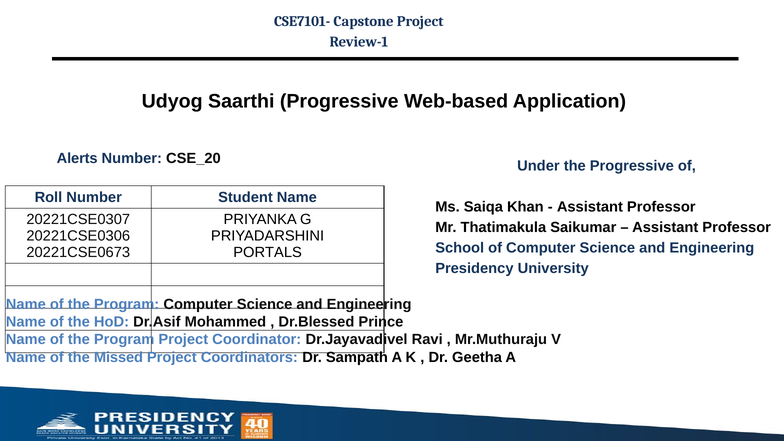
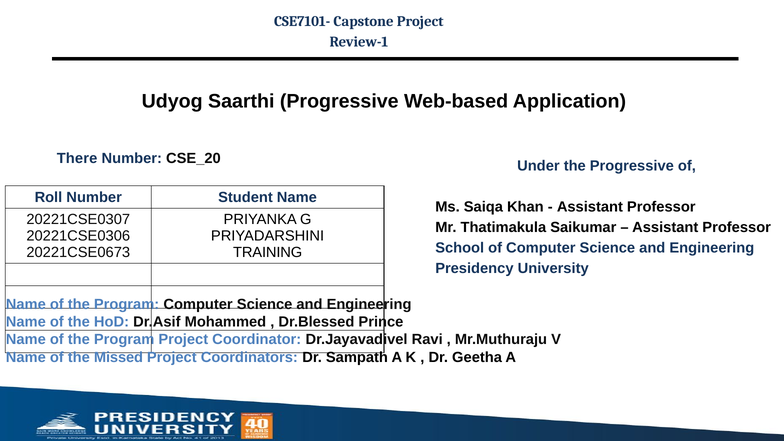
Alerts: Alerts -> There
PORTALS: PORTALS -> TRAINING
